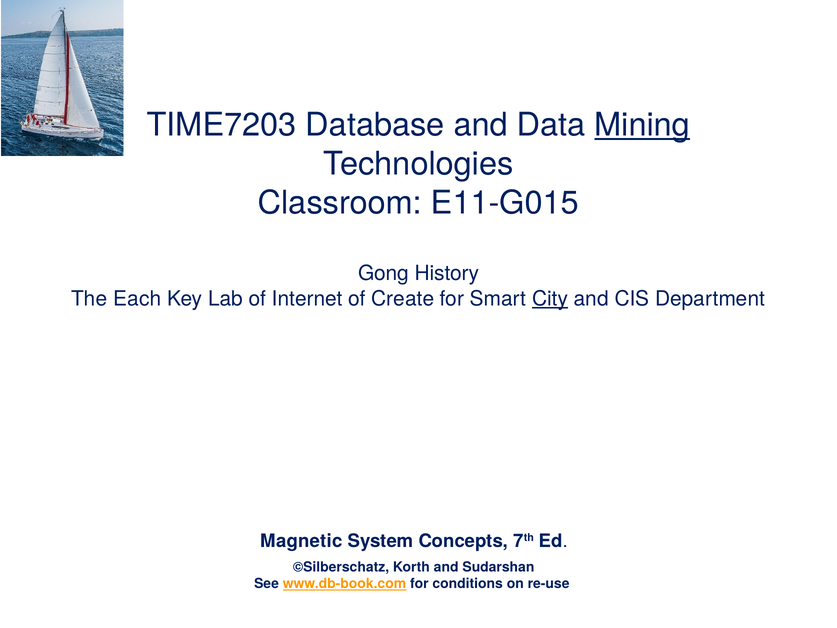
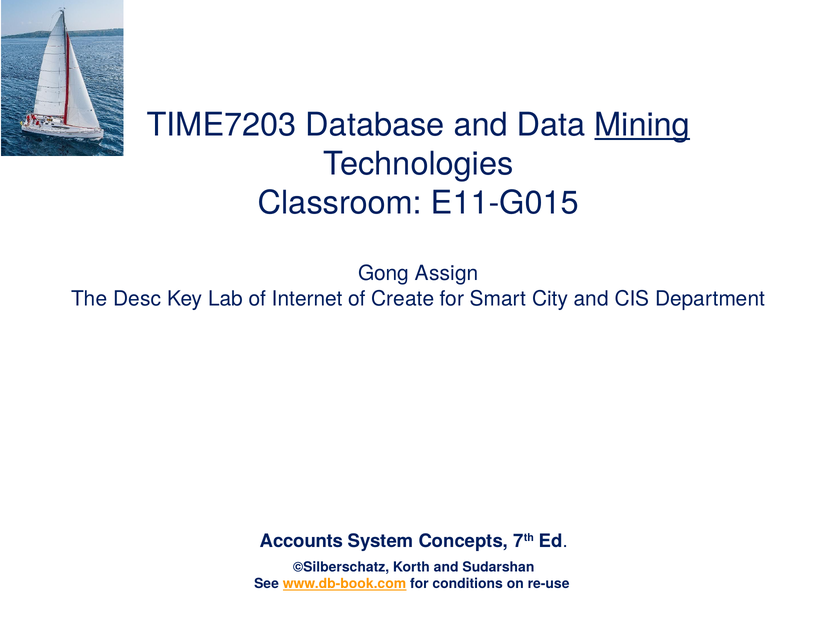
History: History -> Assign
Each: Each -> Desc
City underline: present -> none
Magnetic: Magnetic -> Accounts
